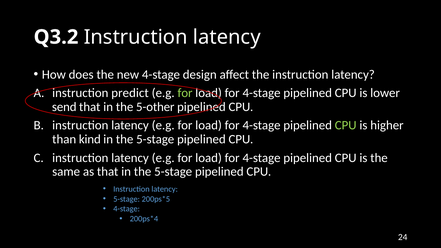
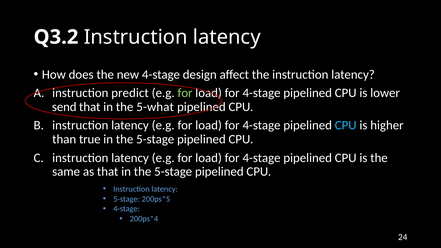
5-other: 5-other -> 5-what
CPU at (346, 125) colour: light green -> light blue
kind: kind -> true
